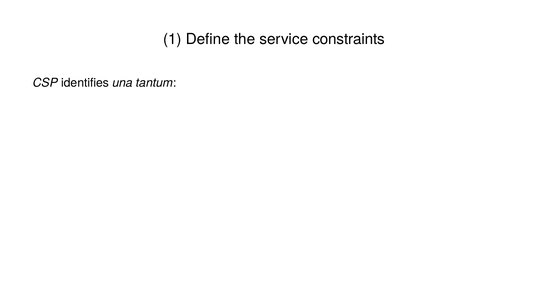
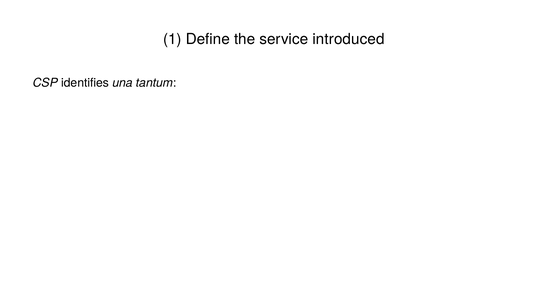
constraints: constraints -> introduced
